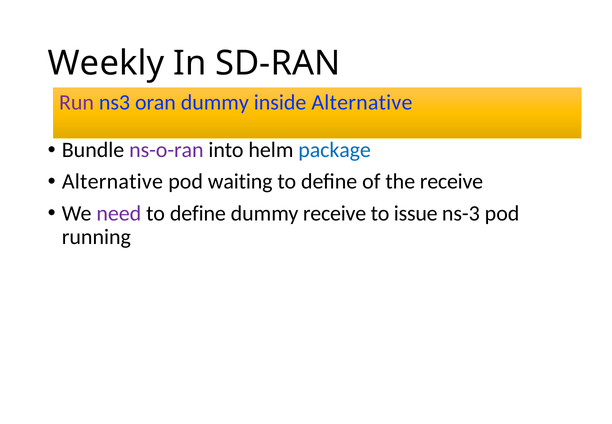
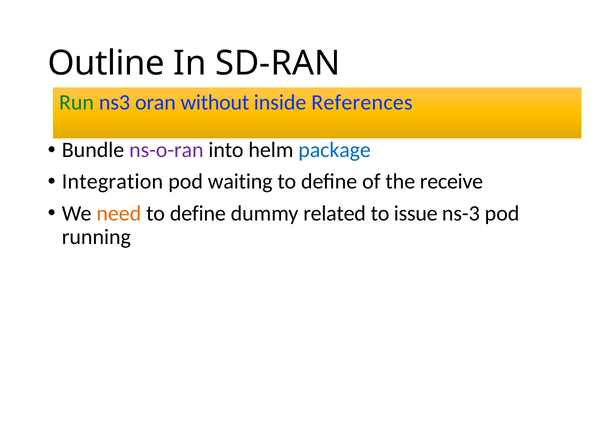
Weekly: Weekly -> Outline
Run colour: purple -> green
oran dummy: dummy -> without
inside Alternative: Alternative -> References
Alternative at (112, 182): Alternative -> Integration
need colour: purple -> orange
dummy receive: receive -> related
